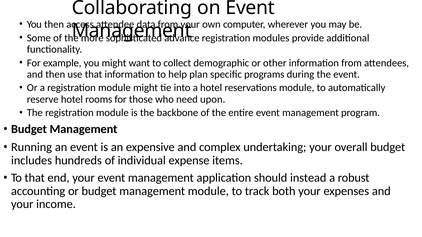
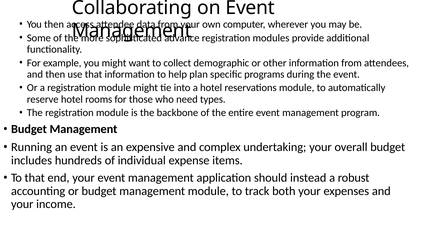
upon: upon -> types
